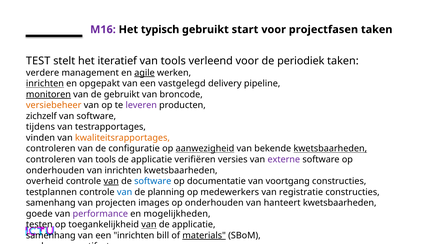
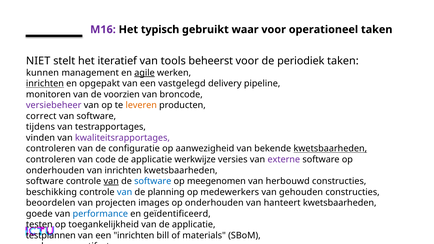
start: start -> waar
voor projectfasen: projectfasen -> operationeel
TEST: TEST -> NIET
verleend: verleend -> beheerst
verdere: verdere -> kunnen
monitoren underline: present -> none
de gebruikt: gebruikt -> voorzien
versiebeheer colour: orange -> purple
leveren colour: purple -> orange
zichzelf: zichzelf -> correct
kwaliteitsrapportages colour: orange -> purple
aanwezigheid underline: present -> none
controleren van tools: tools -> code
verifiëren: verifiëren -> werkwijze
overheid at (45, 181): overheid -> software
documentatie: documentatie -> meegenomen
voortgang: voortgang -> herbouwd
testplannen: testplannen -> beschikking
van registratie: registratie -> gehouden
samenhang at (51, 203): samenhang -> beoordelen
performance colour: purple -> blue
mogelijkheden: mogelijkheden -> geïdentificeerd
van at (149, 225) underline: present -> none
samenhang at (51, 236): samenhang -> testplannen
materials underline: present -> none
